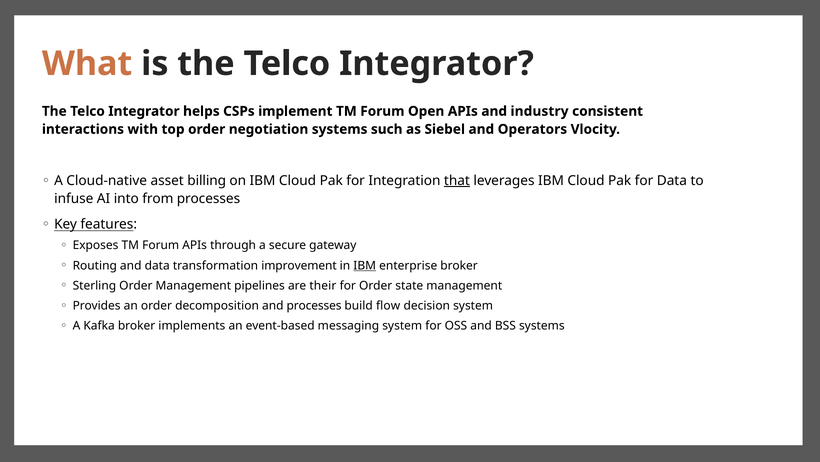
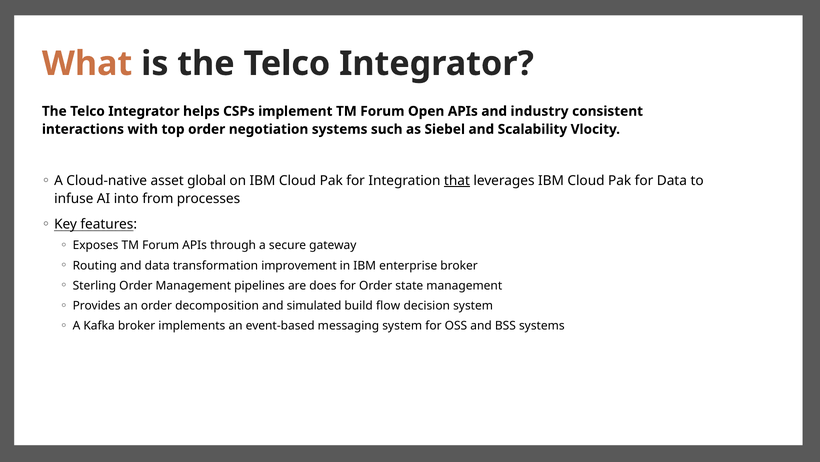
Operators: Operators -> Scalability
billing: billing -> global
IBM at (365, 265) underline: present -> none
their: their -> does
and processes: processes -> simulated
